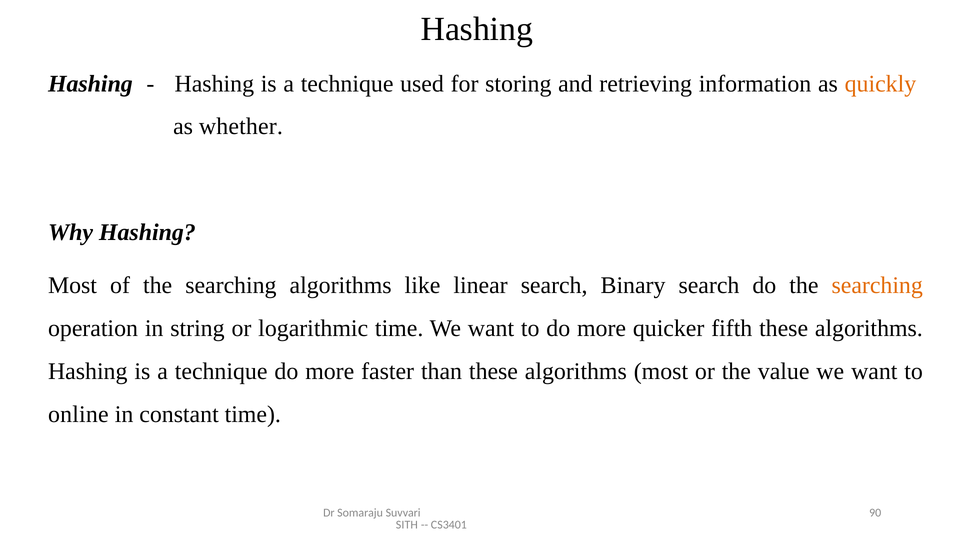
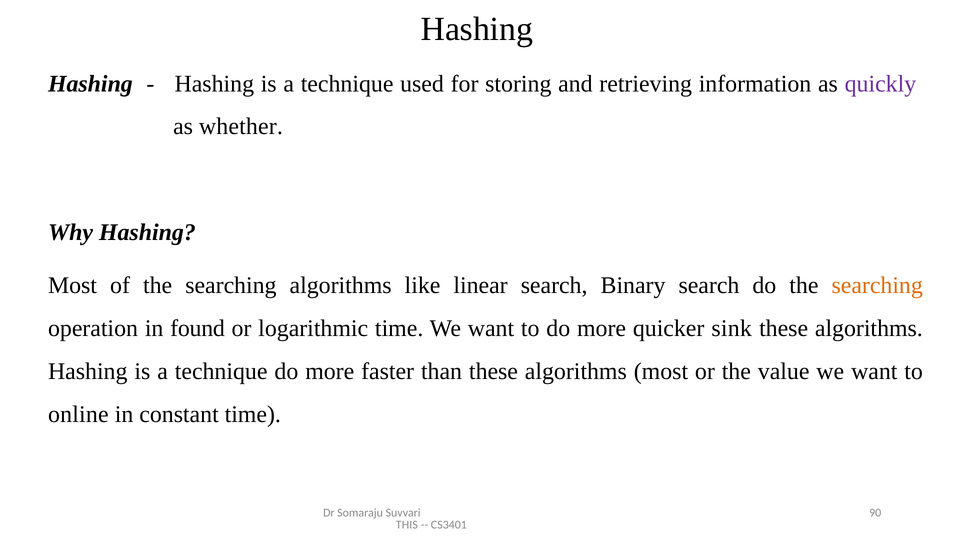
quickly colour: orange -> purple
string: string -> found
fifth: fifth -> sink
SITH: SITH -> THIS
